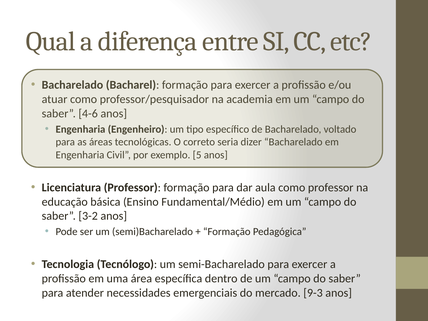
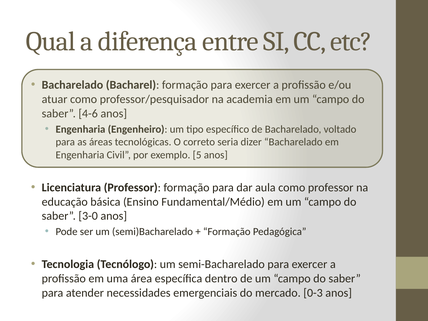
3-2: 3-2 -> 3-0
9-3: 9-3 -> 0-3
